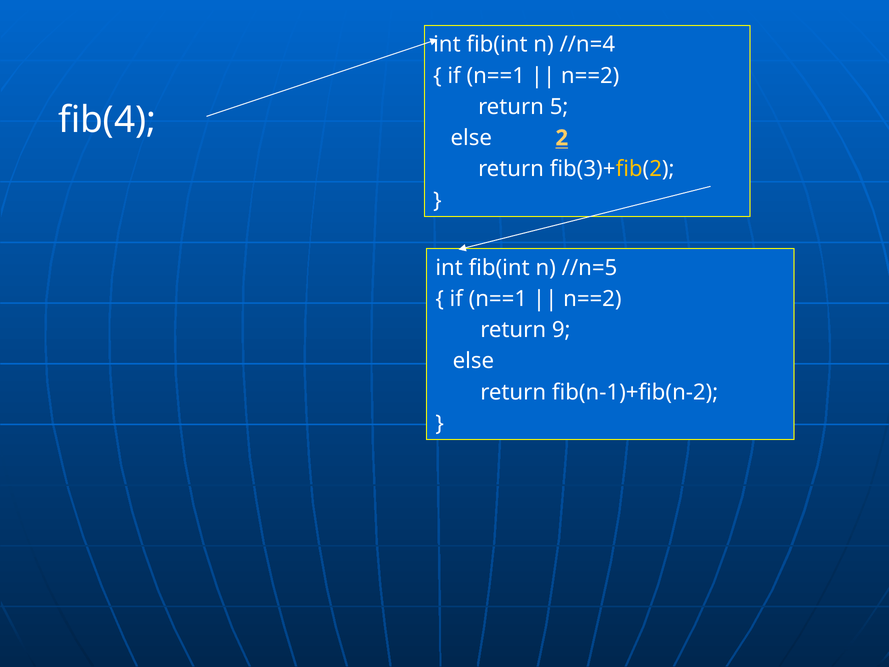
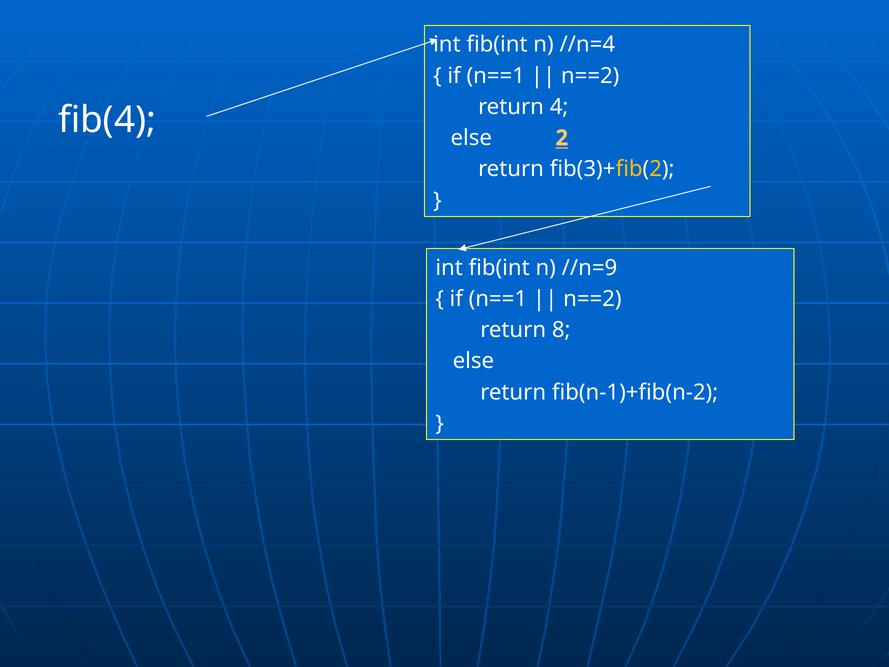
5: 5 -> 4
//n=5: //n=5 -> //n=9
9: 9 -> 8
